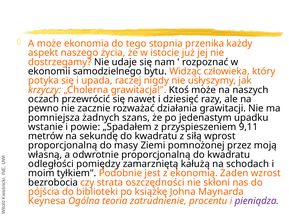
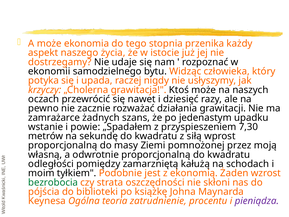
pomniejsza: pomniejsza -> zamrażarce
9,11: 9,11 -> 7,30
bezrobocia colour: black -> green
